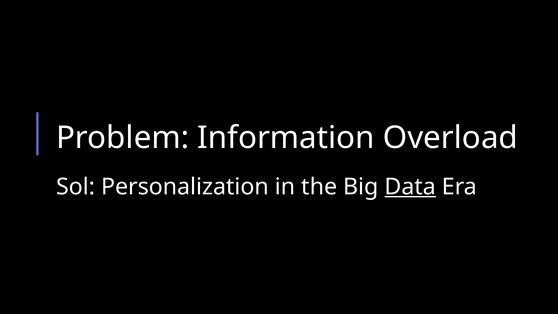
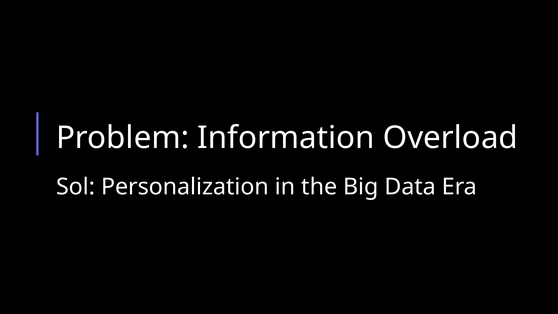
Data underline: present -> none
